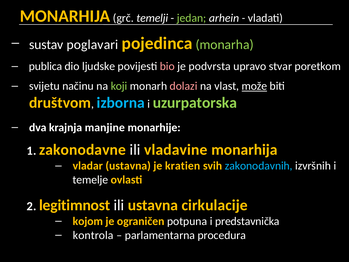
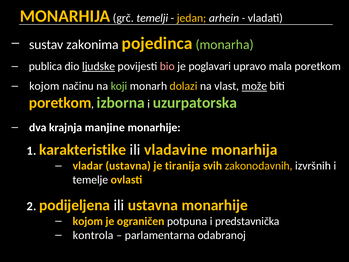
jedan colour: light green -> yellow
poglavari: poglavari -> zakonima
ljudske underline: none -> present
podvrsta: podvrsta -> poglavari
stvar: stvar -> mala
svijetu at (44, 86): svijetu -> kojom
dolazi colour: pink -> yellow
društvom at (60, 103): društvom -> poretkom
izborna colour: light blue -> light green
zakonodavne: zakonodavne -> karakteristike
kratien: kratien -> tiranija
zakonodavnih colour: light blue -> yellow
legitimnost: legitimnost -> podijeljena
ustavna cirkulacije: cirkulacije -> monarhije
procedura: procedura -> odabranoj
